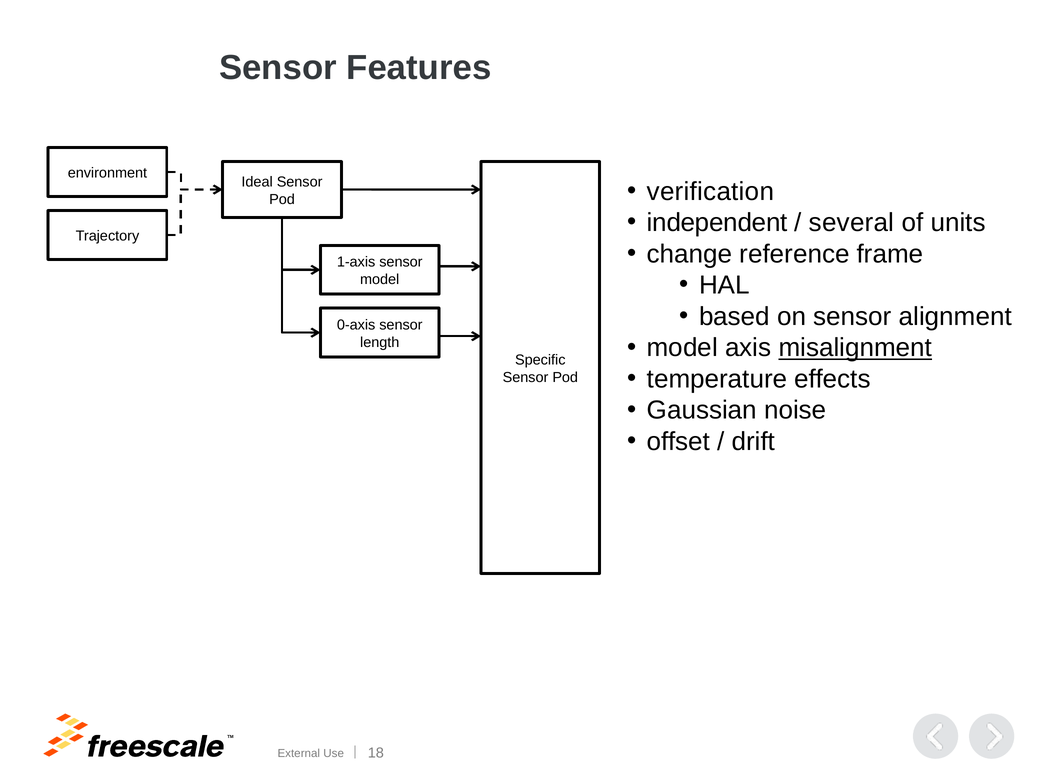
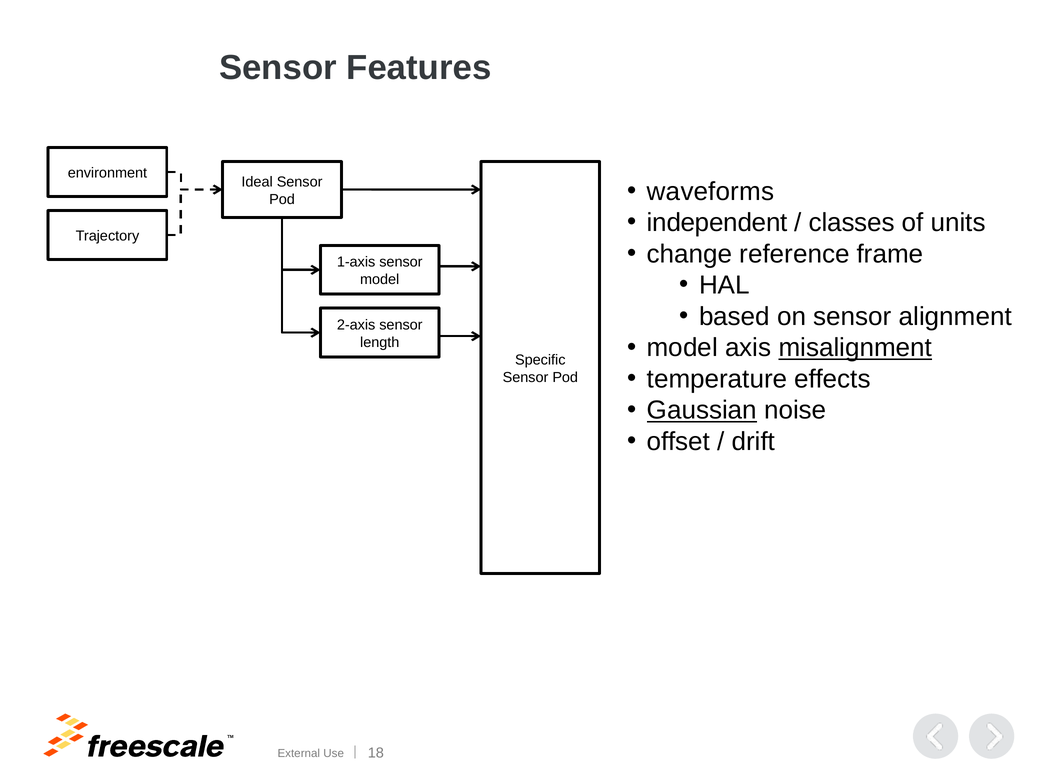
verification: verification -> waveforms
several: several -> classes
0-axis: 0-axis -> 2-axis
Gaussian underline: none -> present
